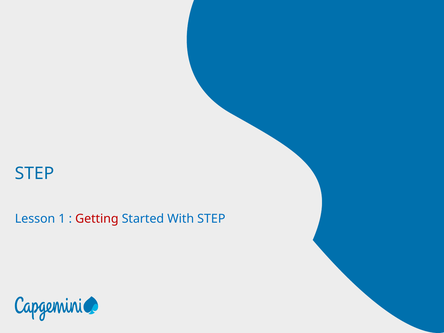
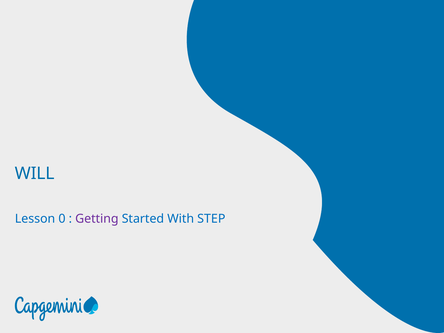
STEP at (35, 173): STEP -> WILL
1: 1 -> 0
Getting colour: red -> purple
